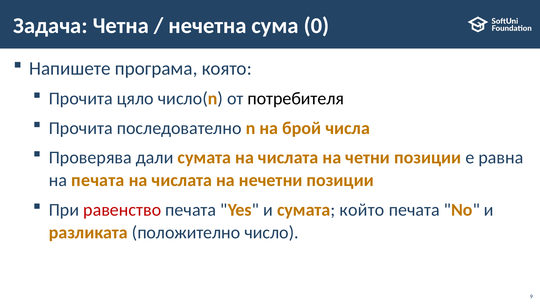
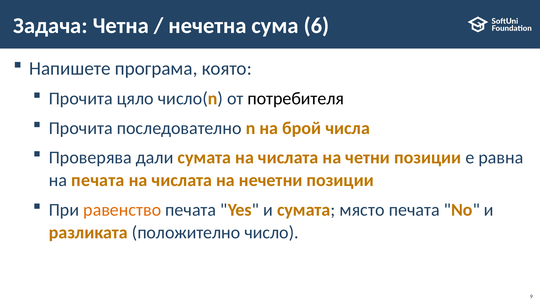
0: 0 -> 6
равенство colour: red -> orange
който: който -> място
